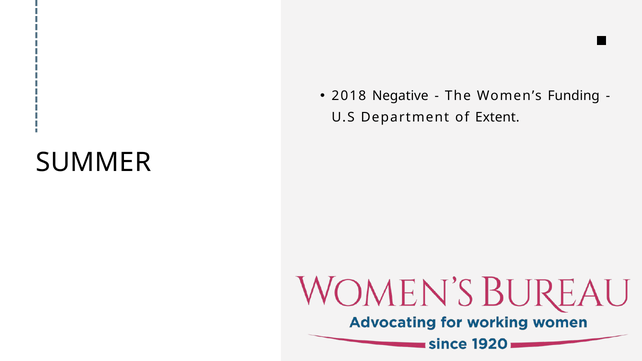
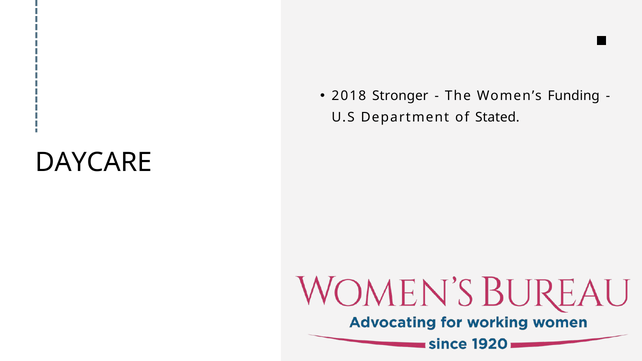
Negative: Negative -> Stronger
Extent: Extent -> Stated
SUMMER: SUMMER -> DAYCARE
